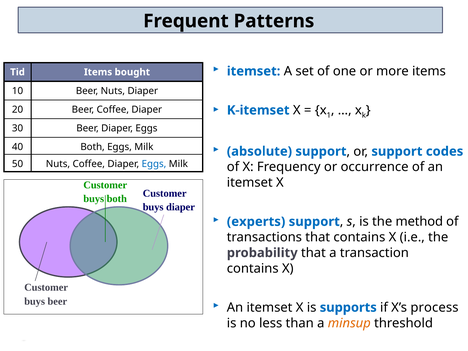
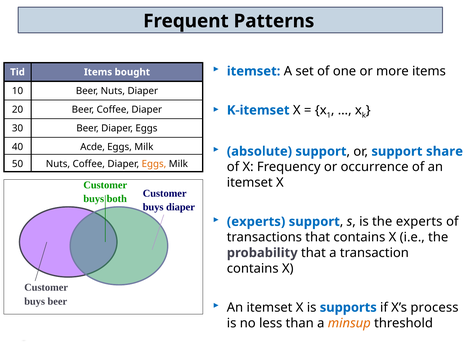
40 Both: Both -> Acde
codes: codes -> share
Eggs at (154, 164) colour: blue -> orange
the method: method -> experts
